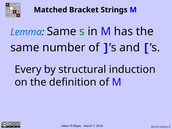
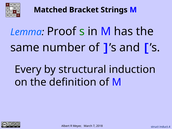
Lemma Same: Same -> Proof
